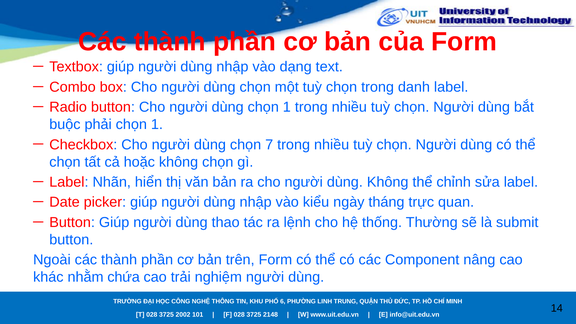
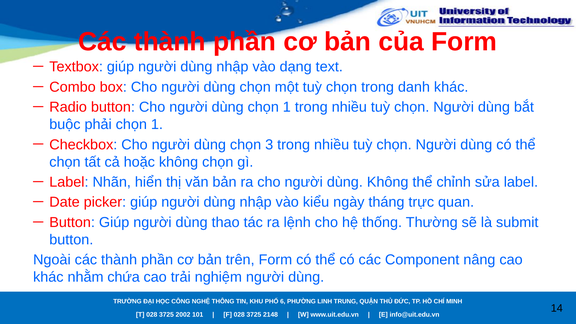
danh label: label -> khác
7: 7 -> 3
